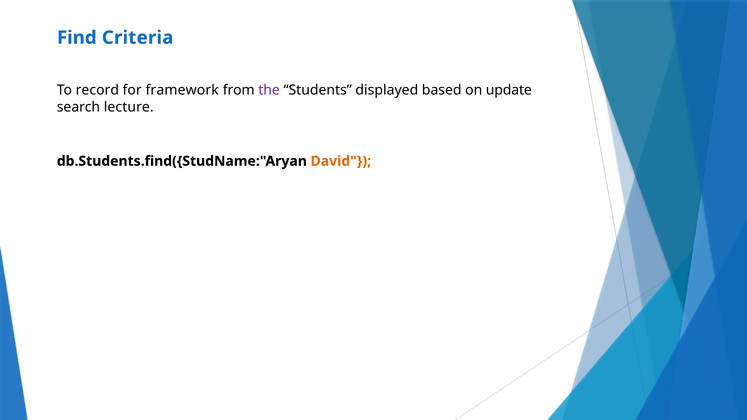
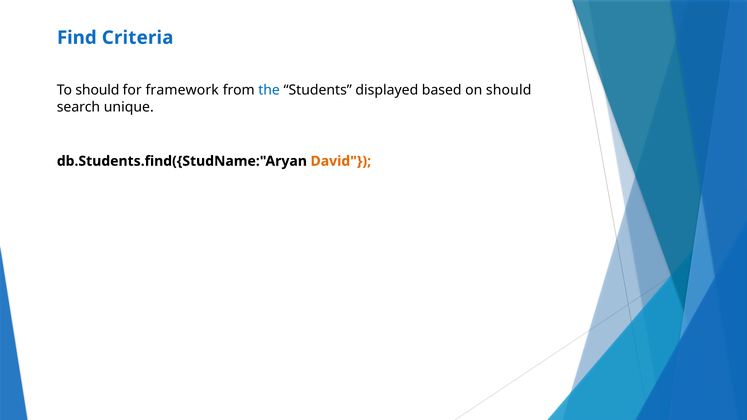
To record: record -> should
the colour: purple -> blue
on update: update -> should
lecture: lecture -> unique
